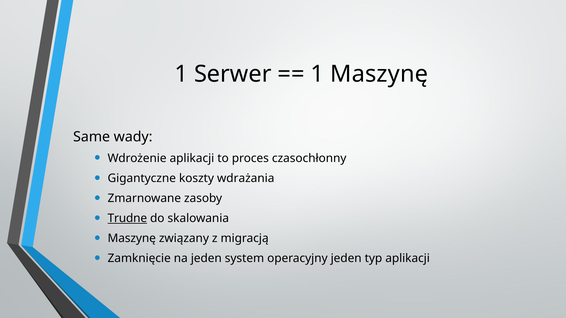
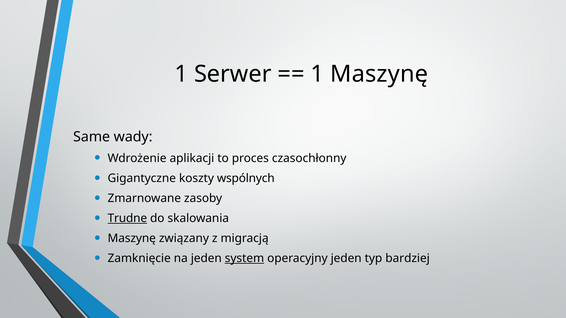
wdrażania: wdrażania -> wspólnych
system underline: none -> present
typ aplikacji: aplikacji -> bardziej
